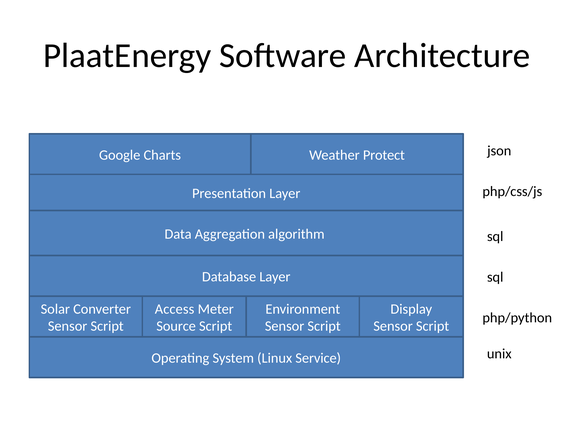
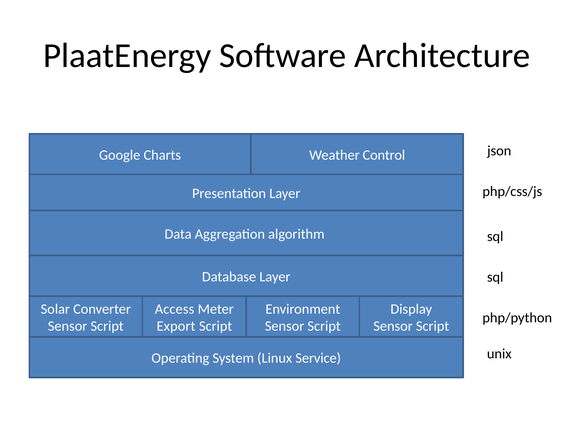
Protect: Protect -> Control
Source: Source -> Export
